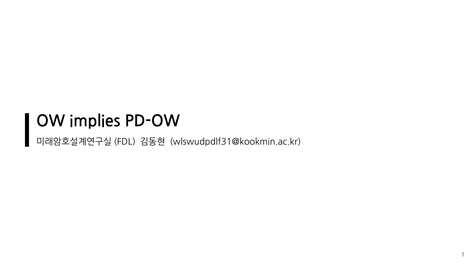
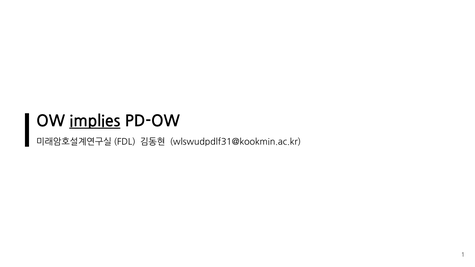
implies underline: none -> present
